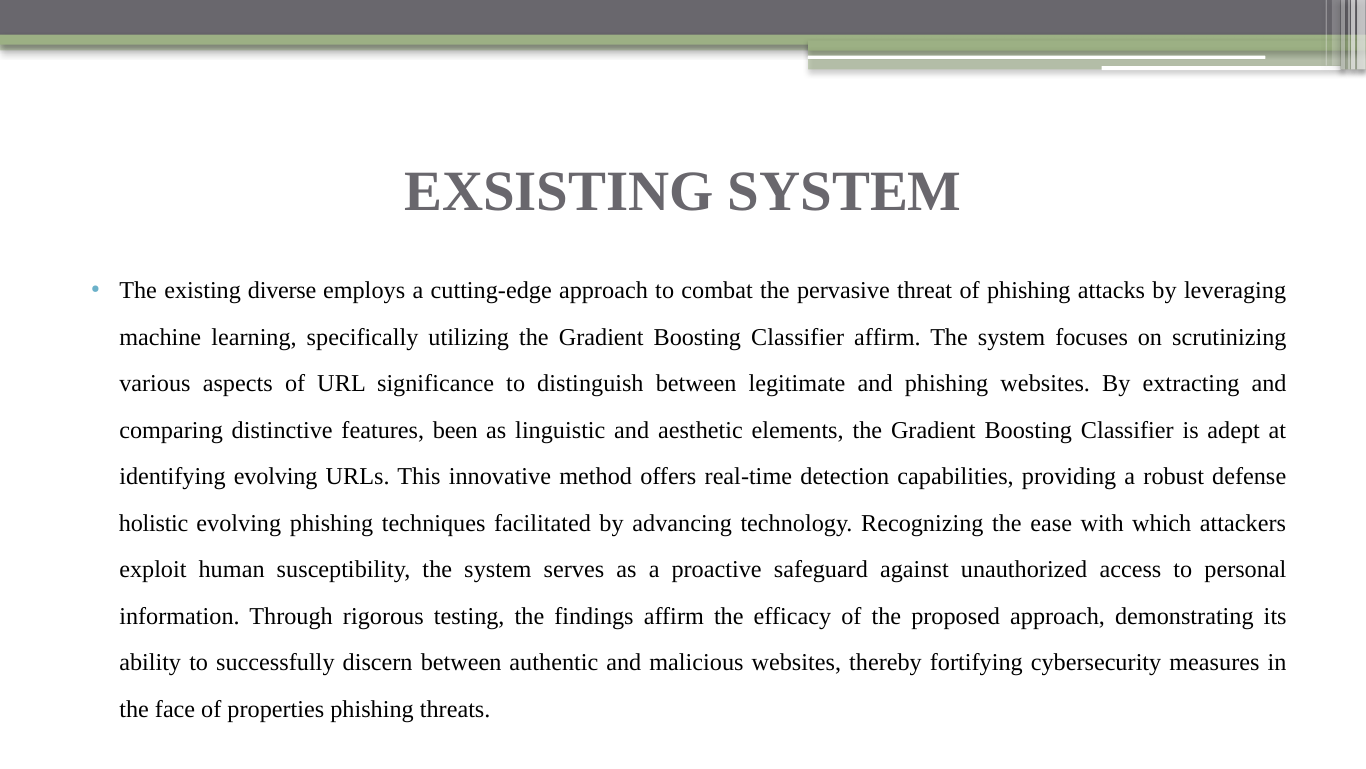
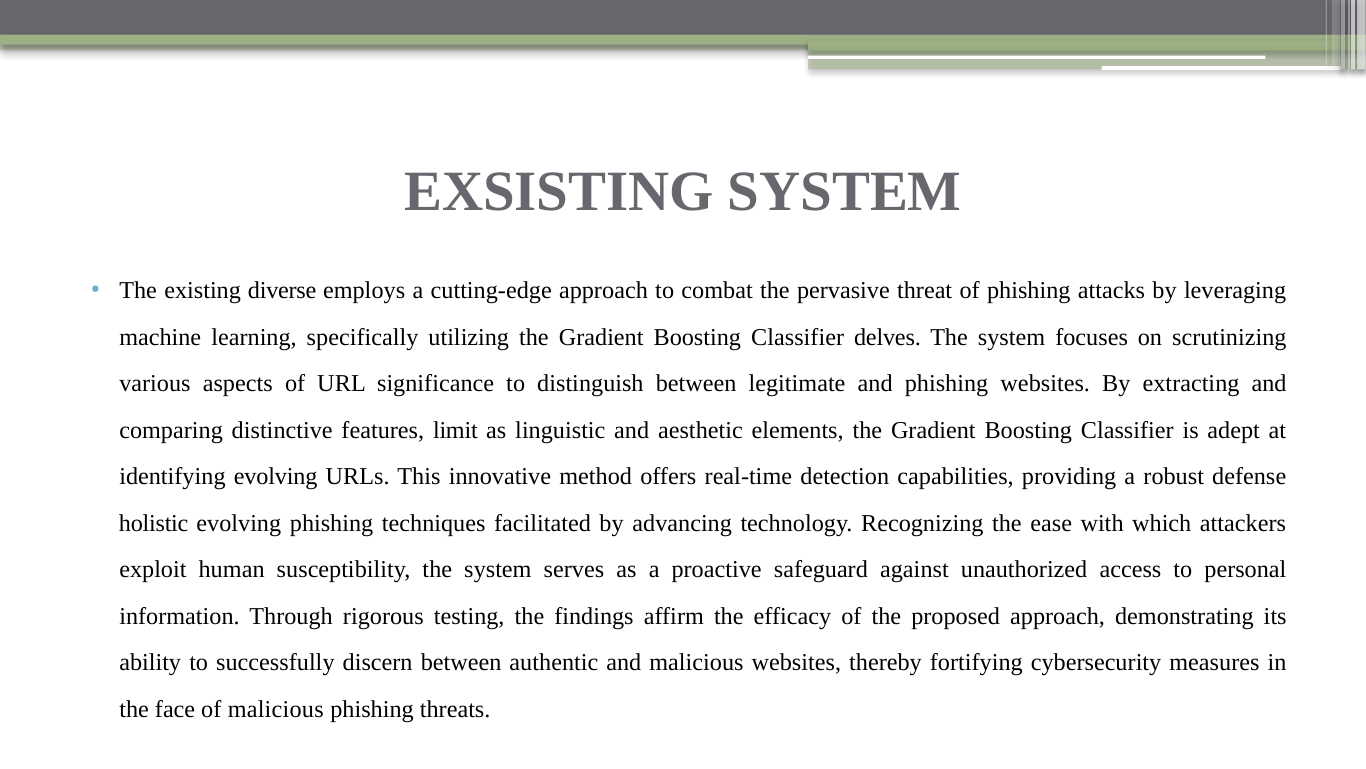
Classifier affirm: affirm -> delves
been: been -> limit
of properties: properties -> malicious
